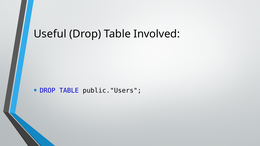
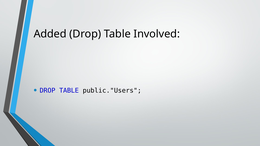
Useful: Useful -> Added
